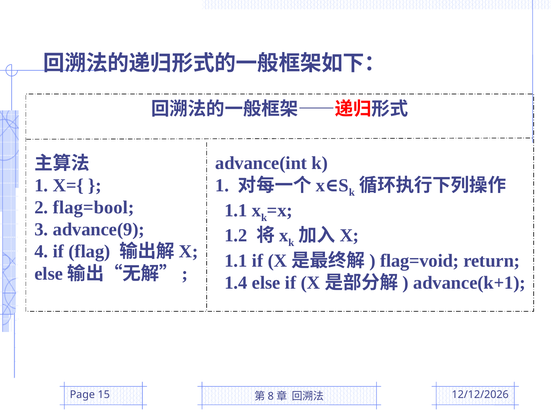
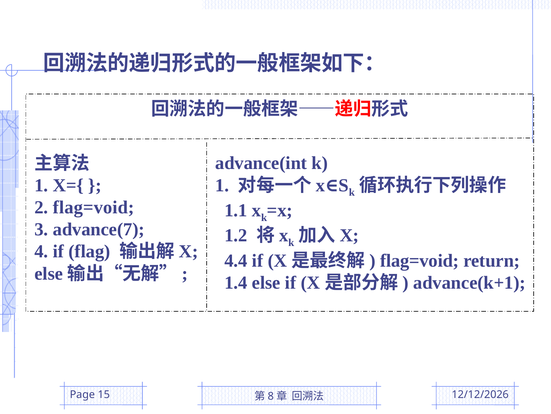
2 flag=bool: flag=bool -> flag=void
advance(9: advance(9 -> advance(7
1.1 at (236, 260): 1.1 -> 4.4
